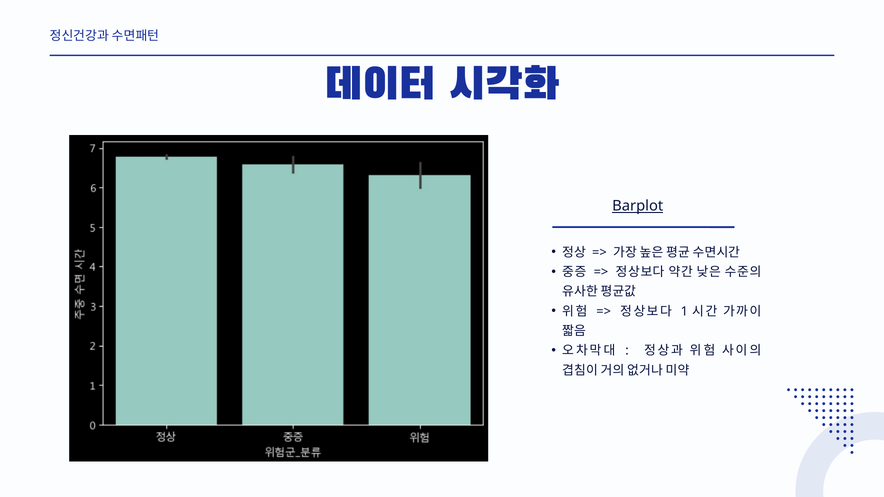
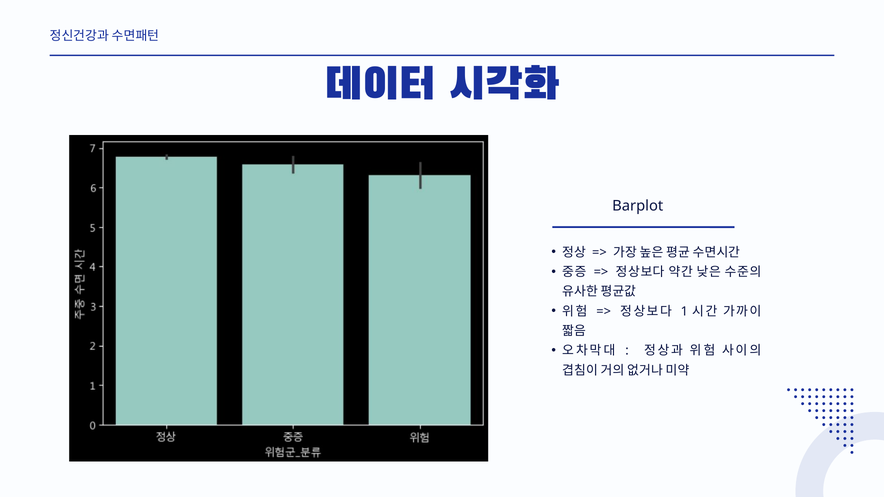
Barplot underline: present -> none
